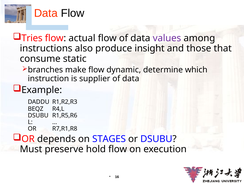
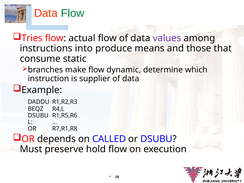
Flow at (73, 13) colour: black -> green
also: also -> into
insight: insight -> means
STAGES: STAGES -> CALLED
